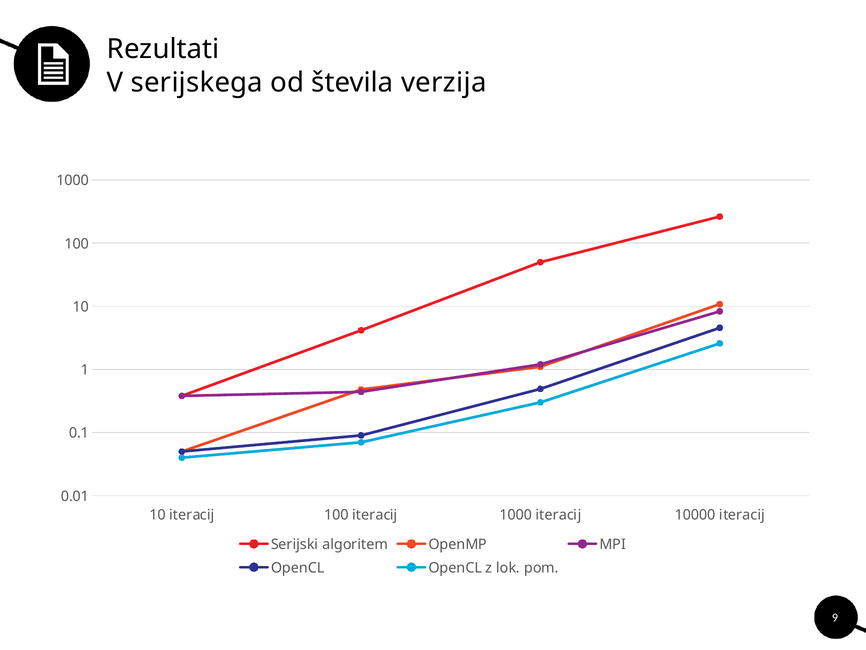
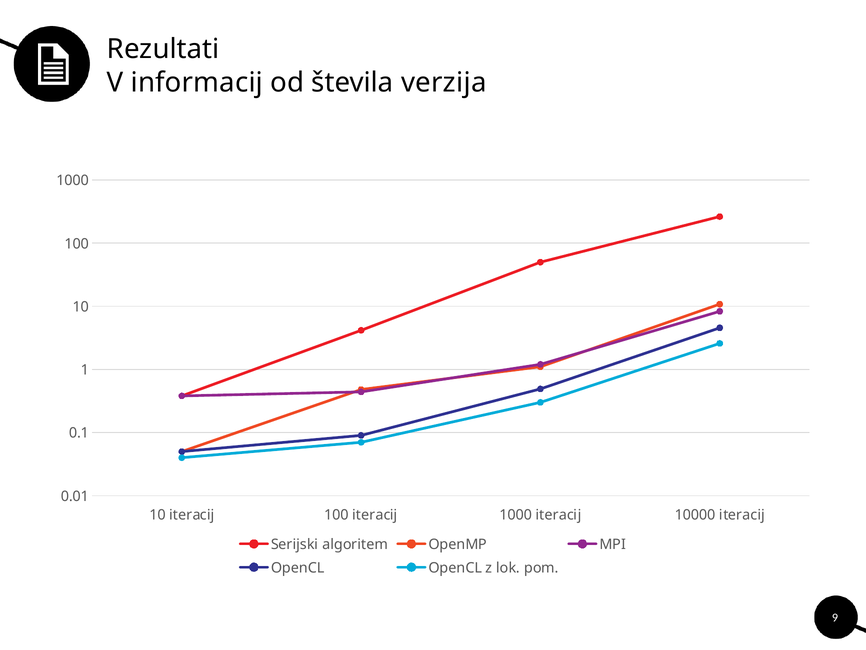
serijskega: serijskega -> informacij
